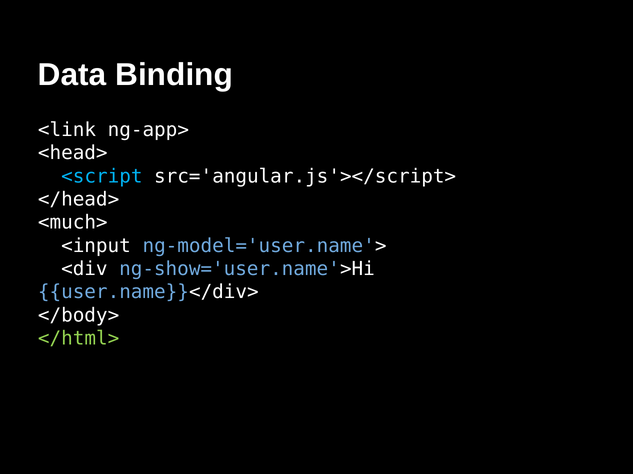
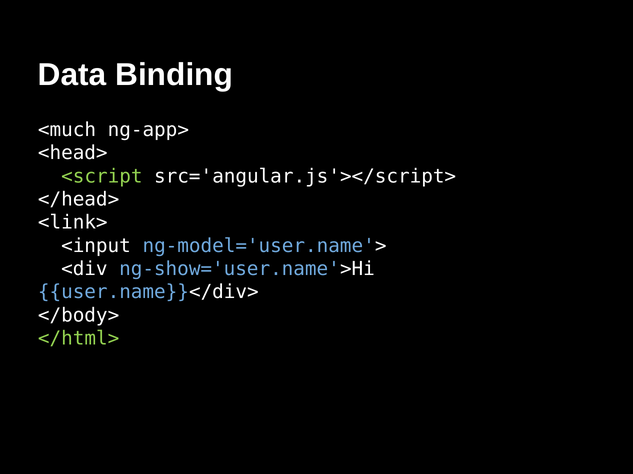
<link: <link -> <much
<script colour: light blue -> light green
<much>: <much> -> <link>
